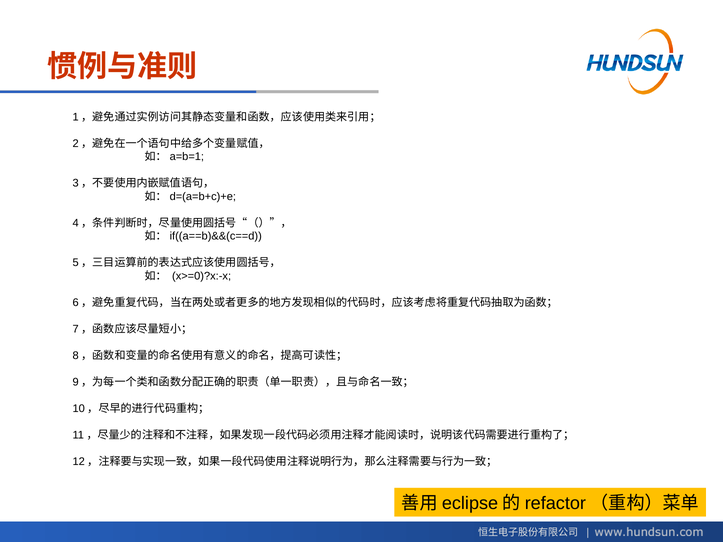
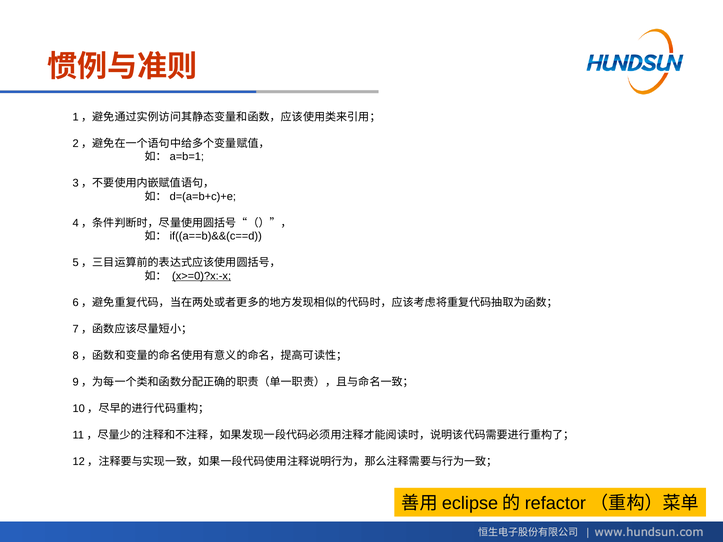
x>=0)?x:-x underline: none -> present
